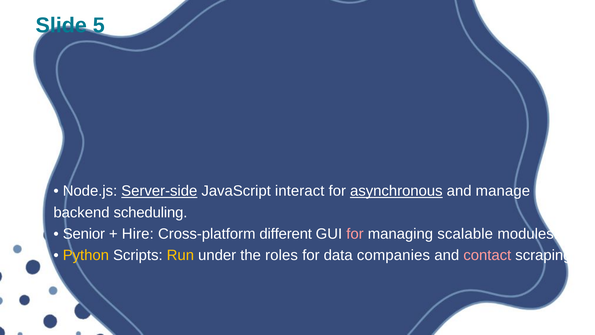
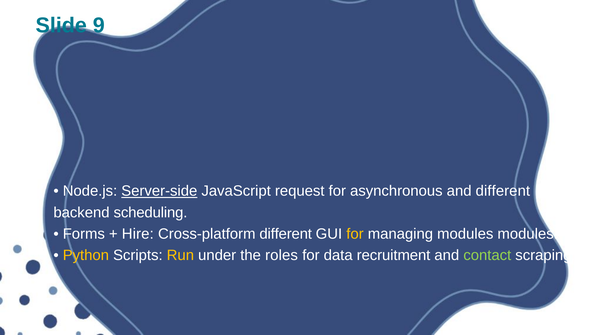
5: 5 -> 9
interact: interact -> request
asynchronous underline: present -> none
and manage: manage -> different
Senior: Senior -> Forms
for at (355, 234) colour: pink -> yellow
managing scalable: scalable -> modules
companies: companies -> recruitment
contact colour: pink -> light green
